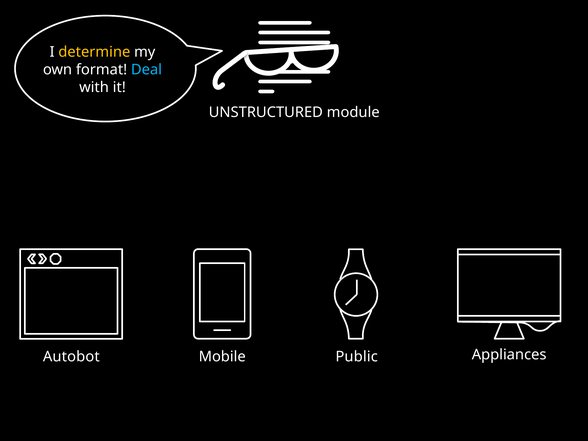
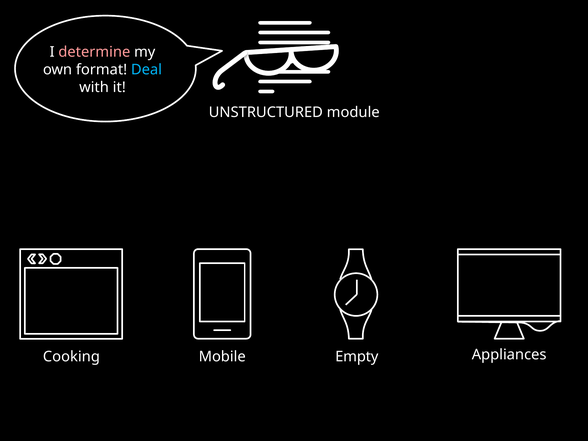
determine colour: yellow -> pink
Autobot: Autobot -> Cooking
Public: Public -> Empty
